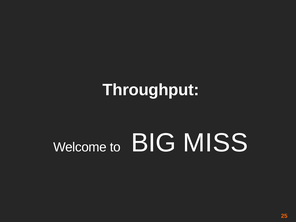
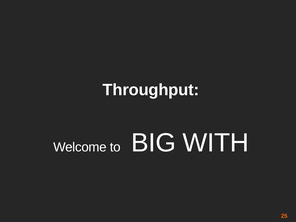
MISS: MISS -> WITH
